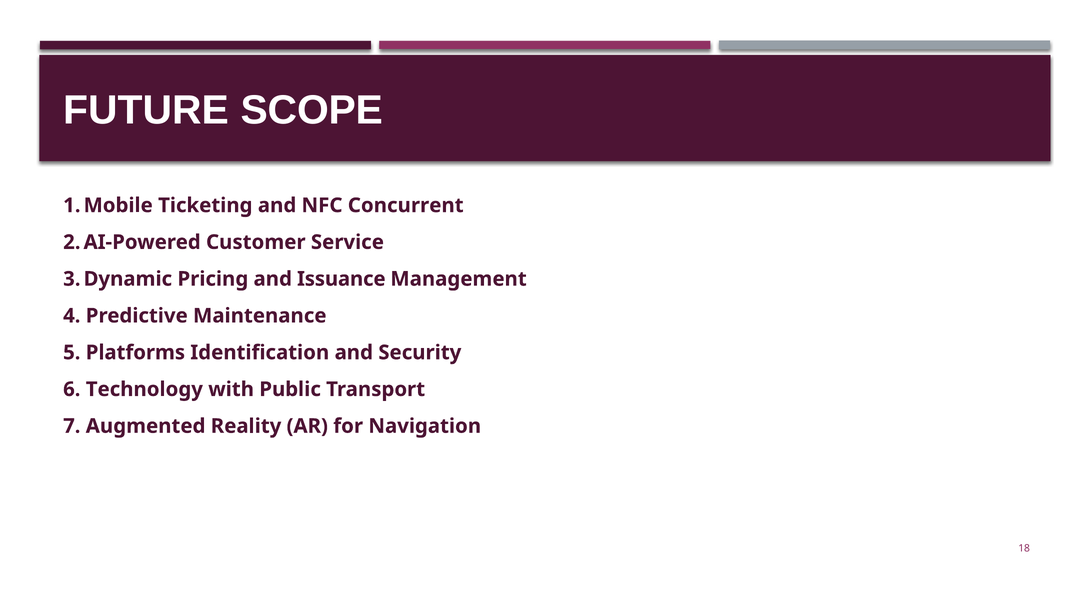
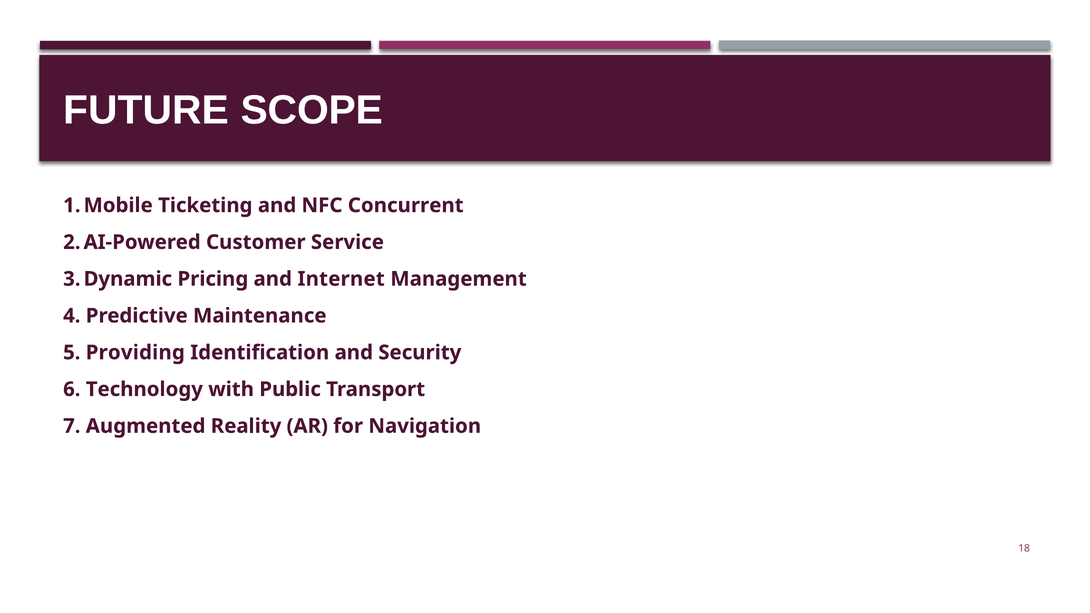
Issuance: Issuance -> Internet
Platforms: Platforms -> Providing
